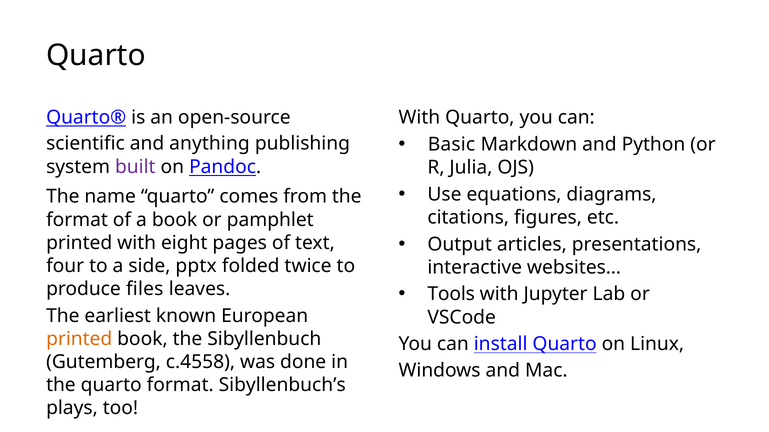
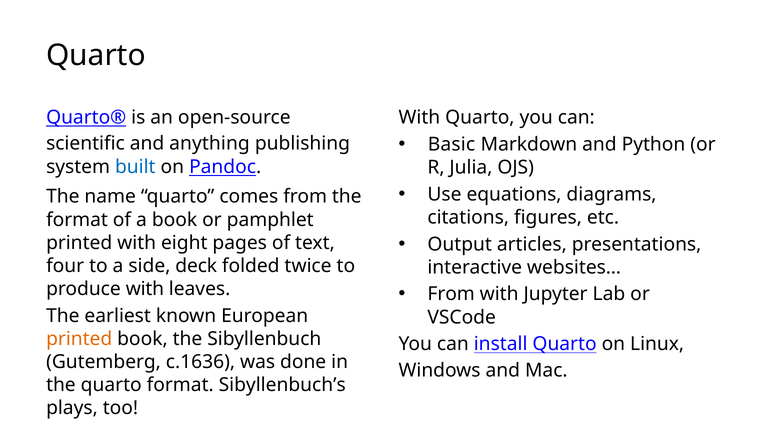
built colour: purple -> blue
pptx: pptx -> deck
produce files: files -> with
Tools at (451, 295): Tools -> From
c.4558: c.4558 -> c.1636
